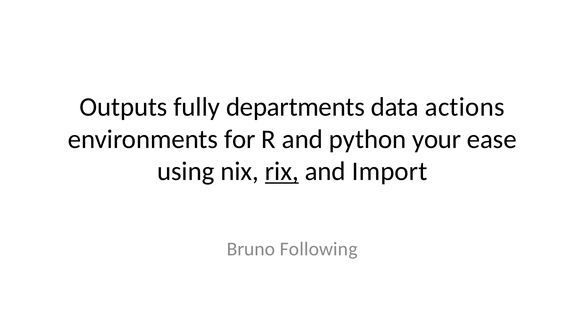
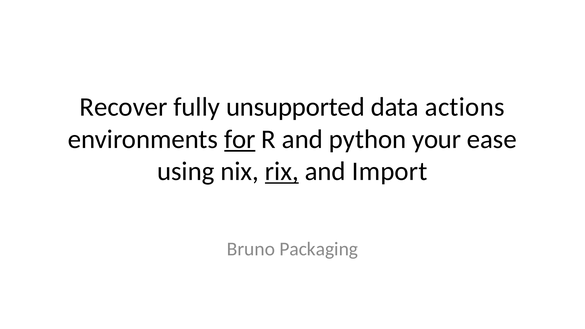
Outputs: Outputs -> Recover
departments: departments -> unsupported
for underline: none -> present
Following: Following -> Packaging
